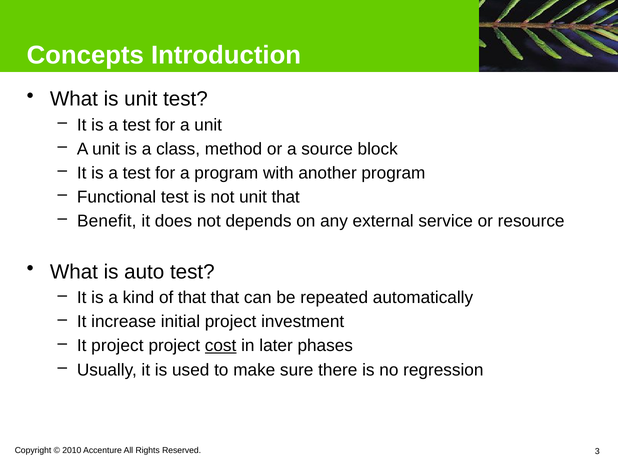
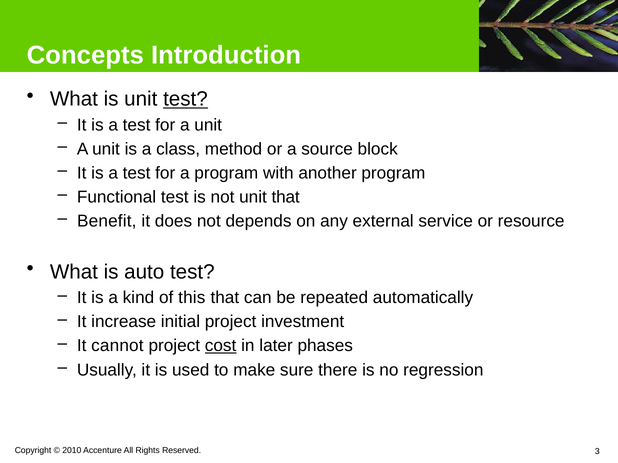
test at (185, 99) underline: none -> present
of that: that -> this
It project: project -> cannot
